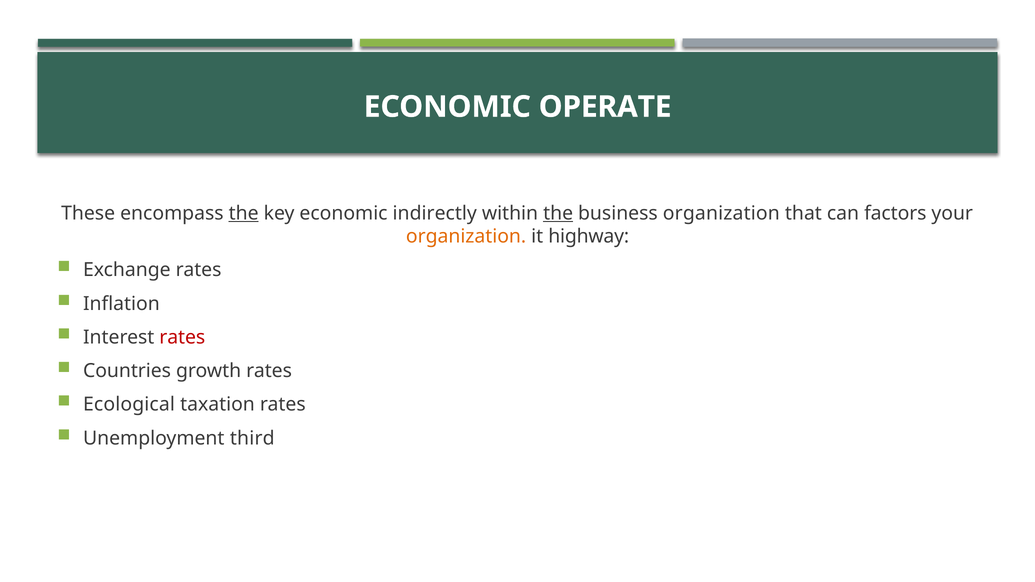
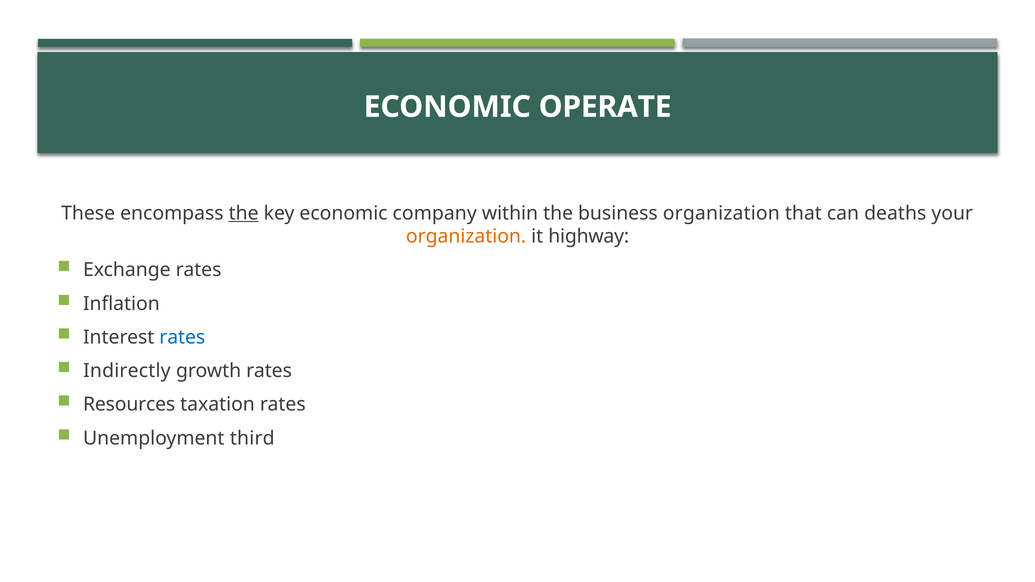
indirectly: indirectly -> company
the at (558, 213) underline: present -> none
factors: factors -> deaths
rates at (182, 337) colour: red -> blue
Countries: Countries -> Indirectly
Ecological: Ecological -> Resources
